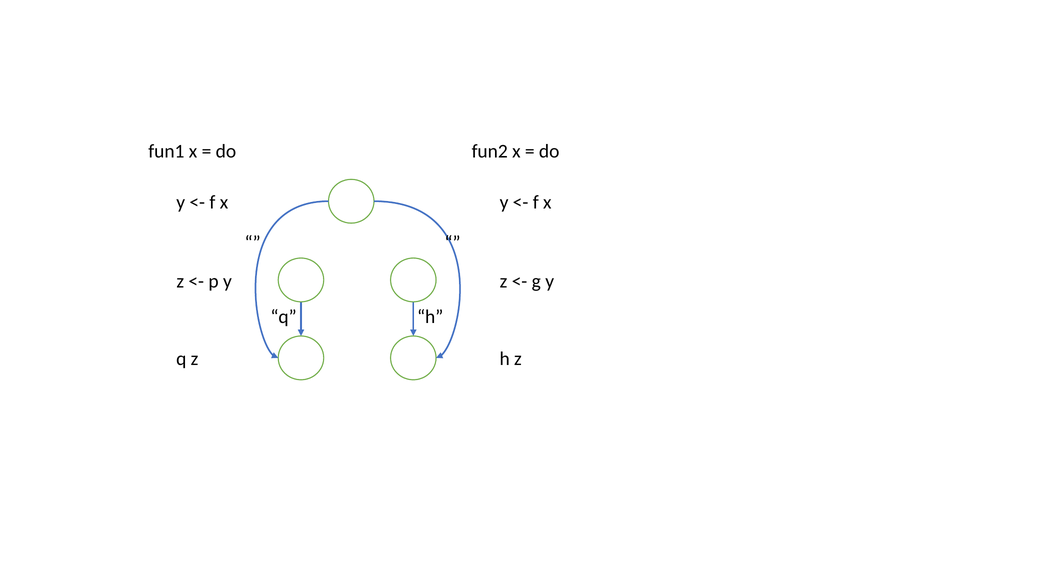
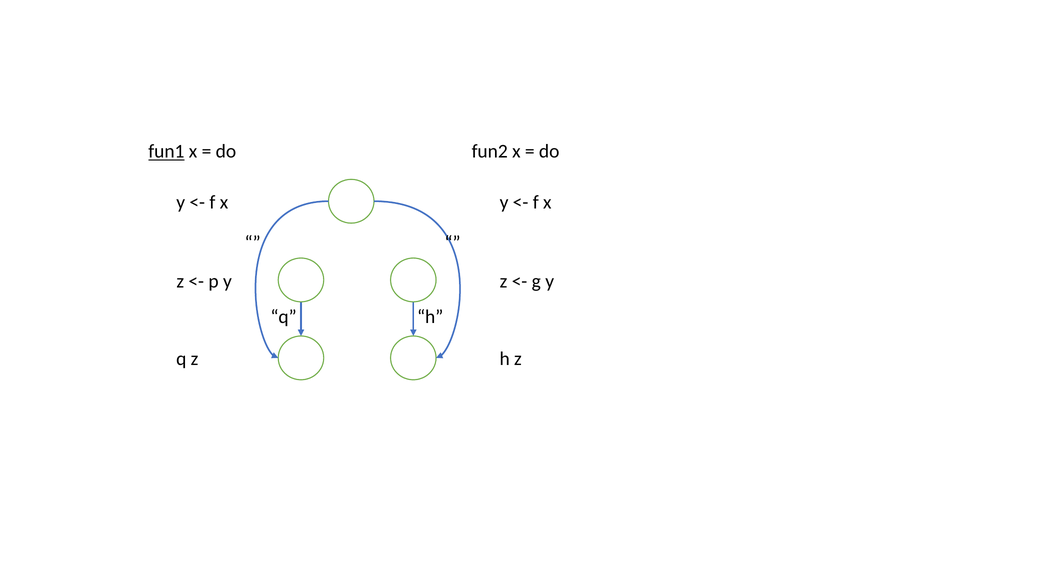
fun1 underline: none -> present
